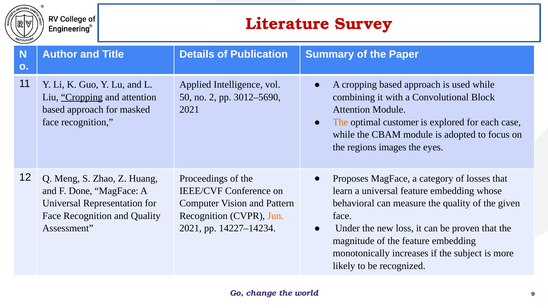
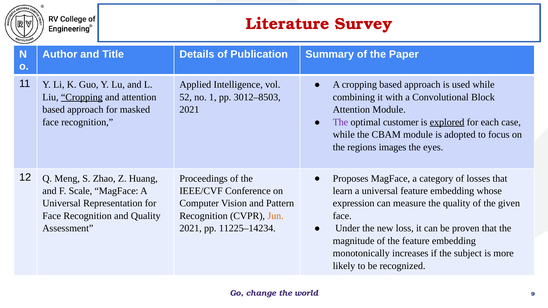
50: 50 -> 52
2: 2 -> 1
3012–5690: 3012–5690 -> 3012–8503
The at (340, 122) colour: orange -> purple
explored underline: none -> present
Done: Done -> Scale
behavioral: behavioral -> expression
14227–14234: 14227–14234 -> 11225–14234
